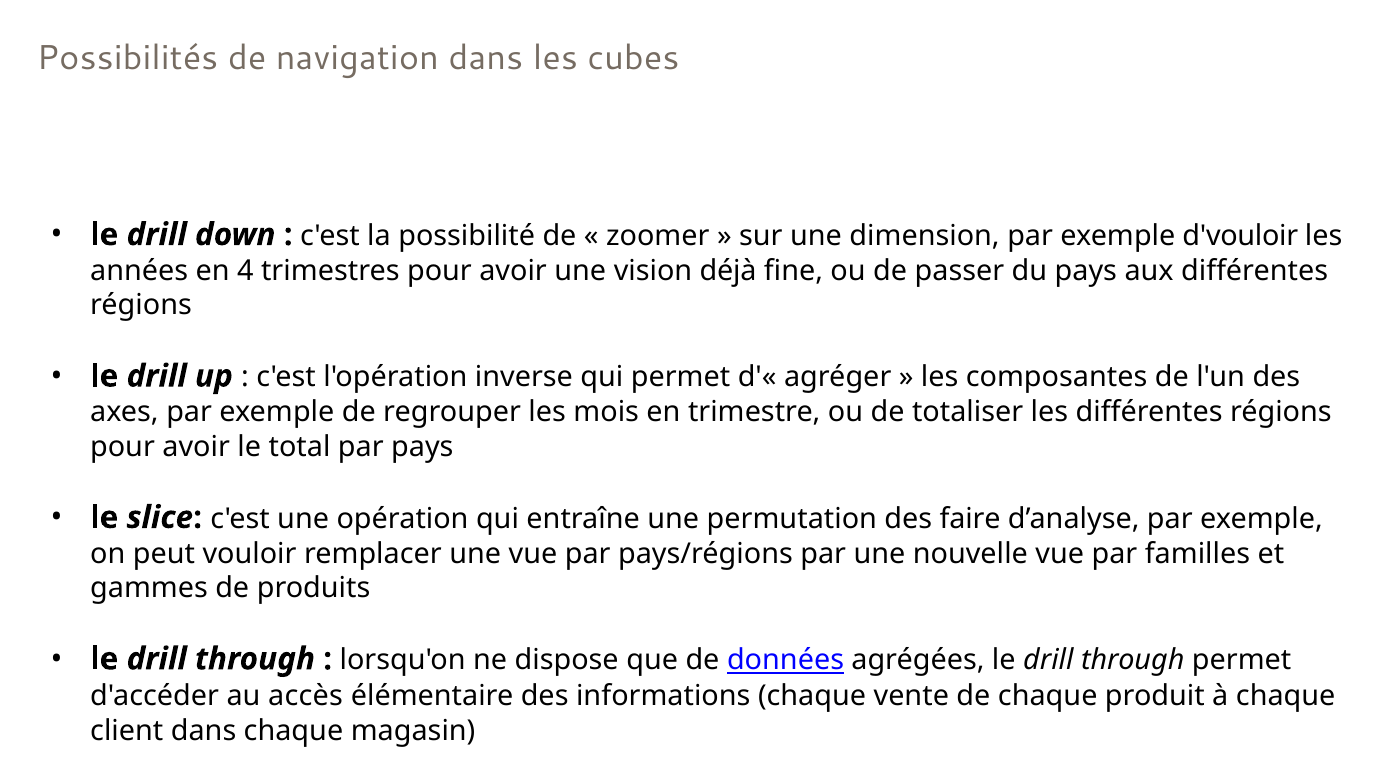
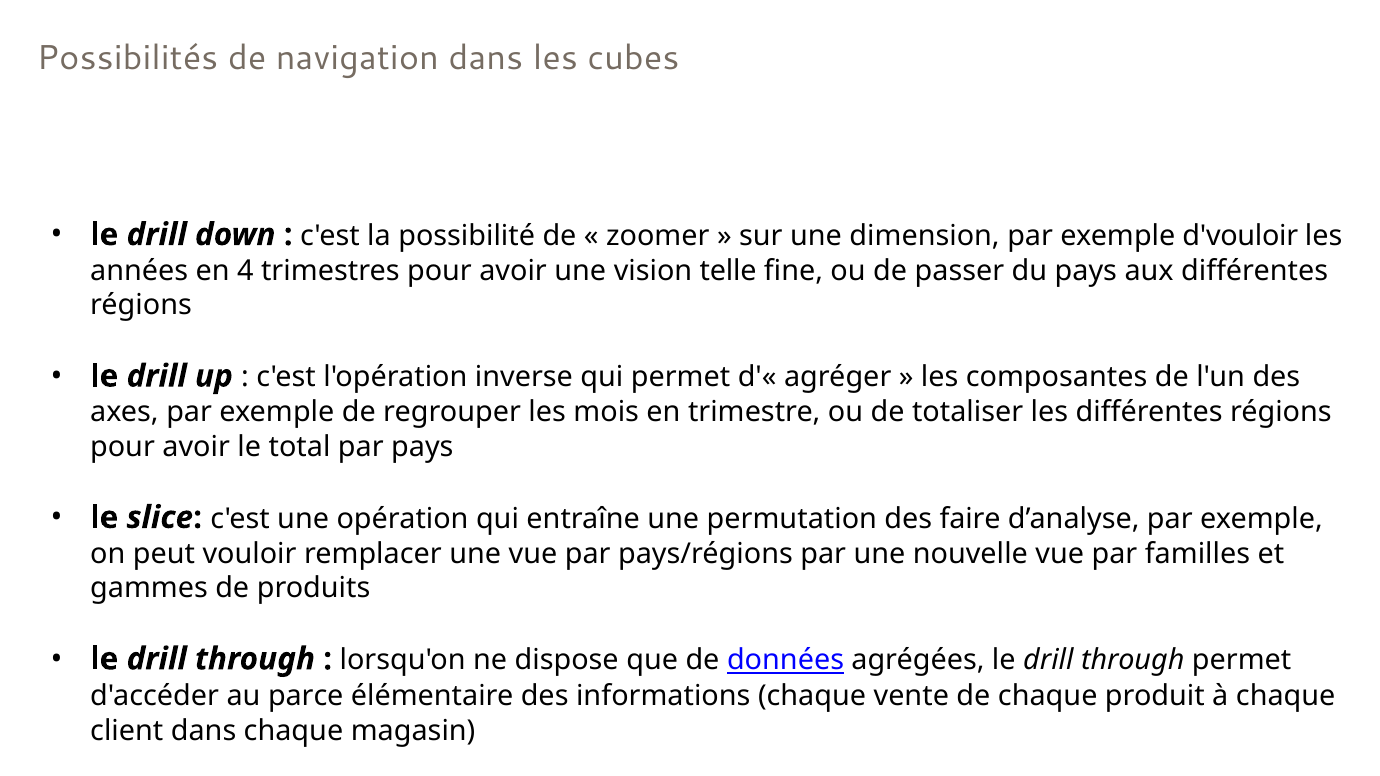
déjà: déjà -> telle
accès: accès -> parce
